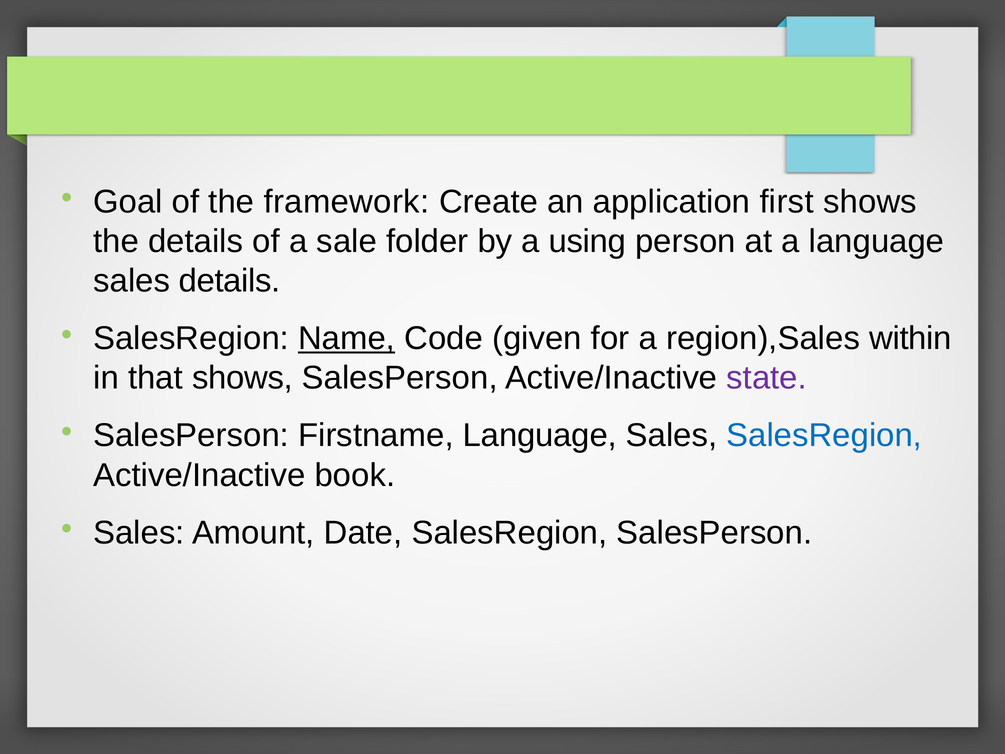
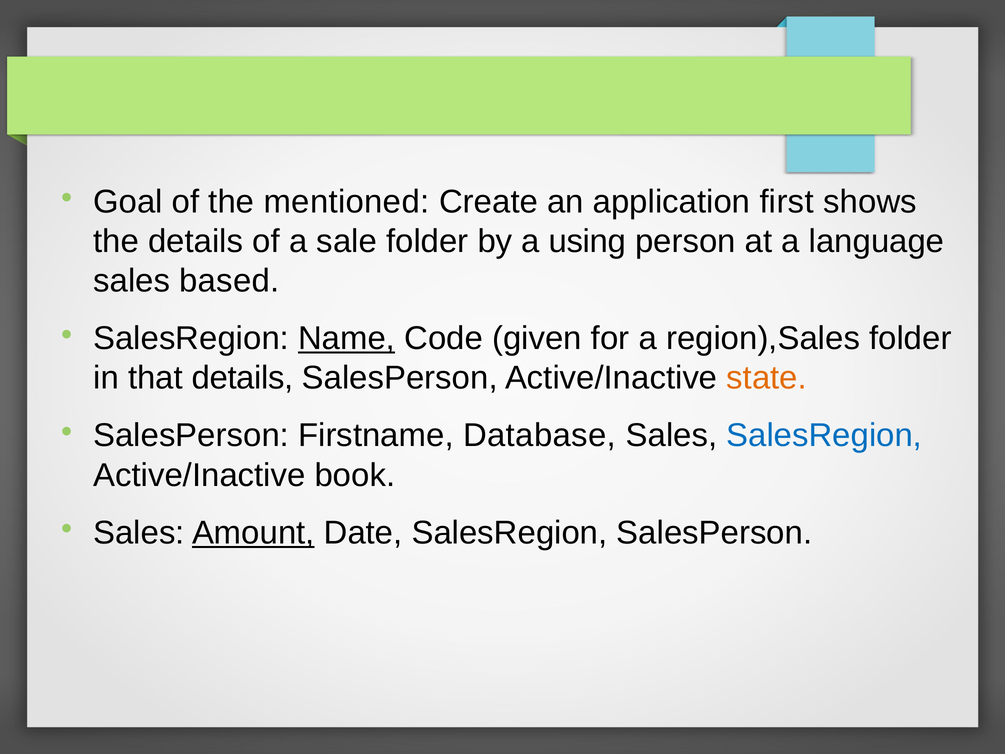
framework: framework -> mentioned
sales details: details -> based
region),Sales within: within -> folder
that shows: shows -> details
state colour: purple -> orange
Firstname Language: Language -> Database
Amount underline: none -> present
